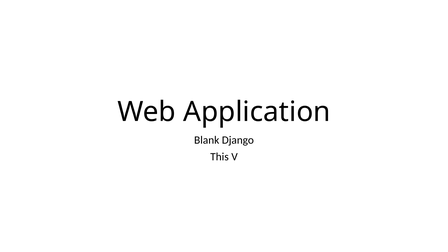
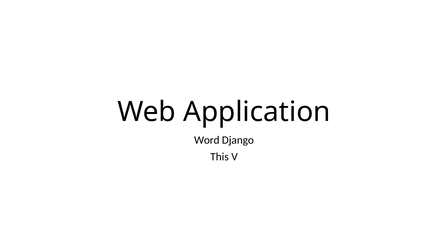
Blank: Blank -> Word
